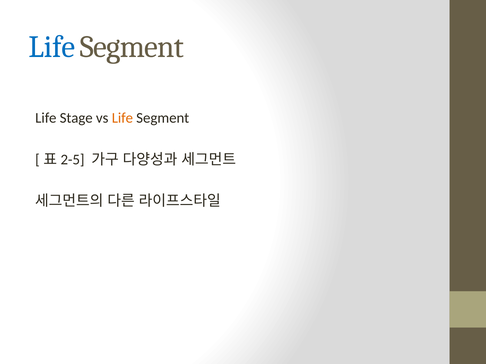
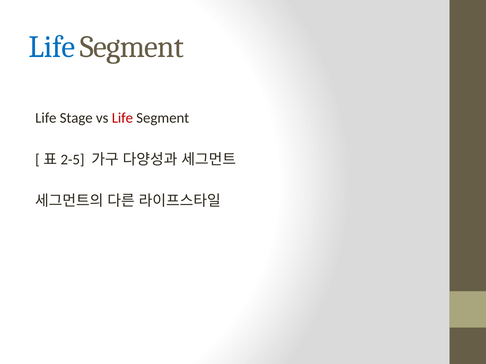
Life at (122, 118) colour: orange -> red
